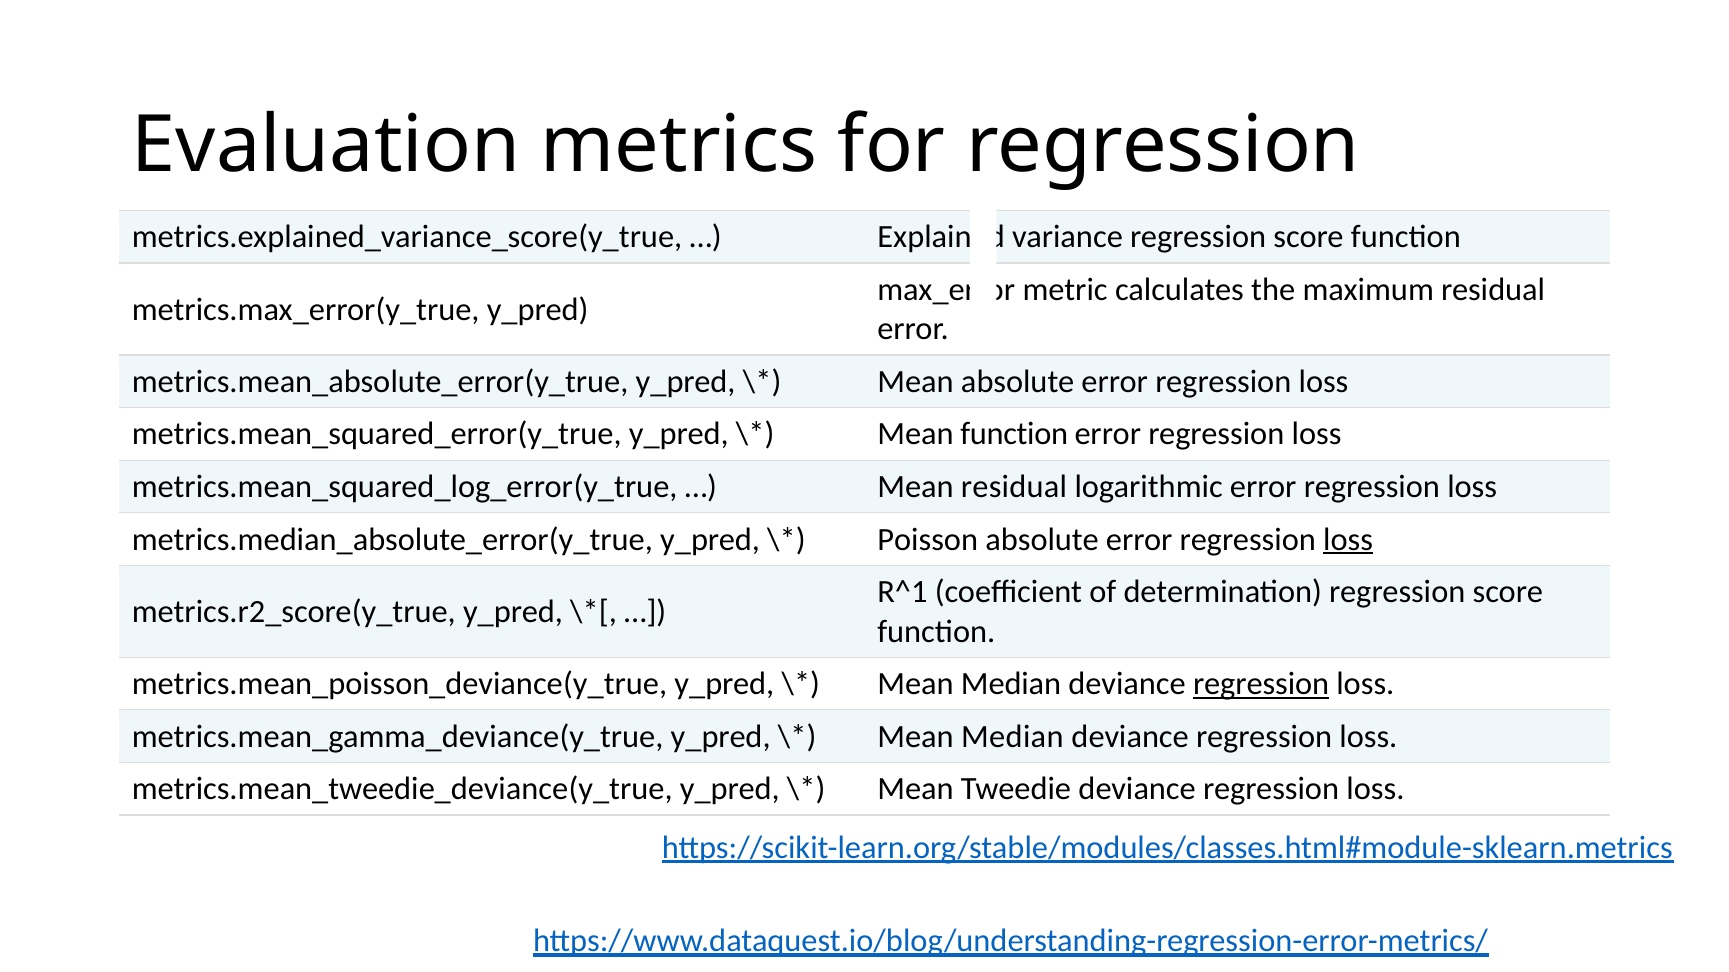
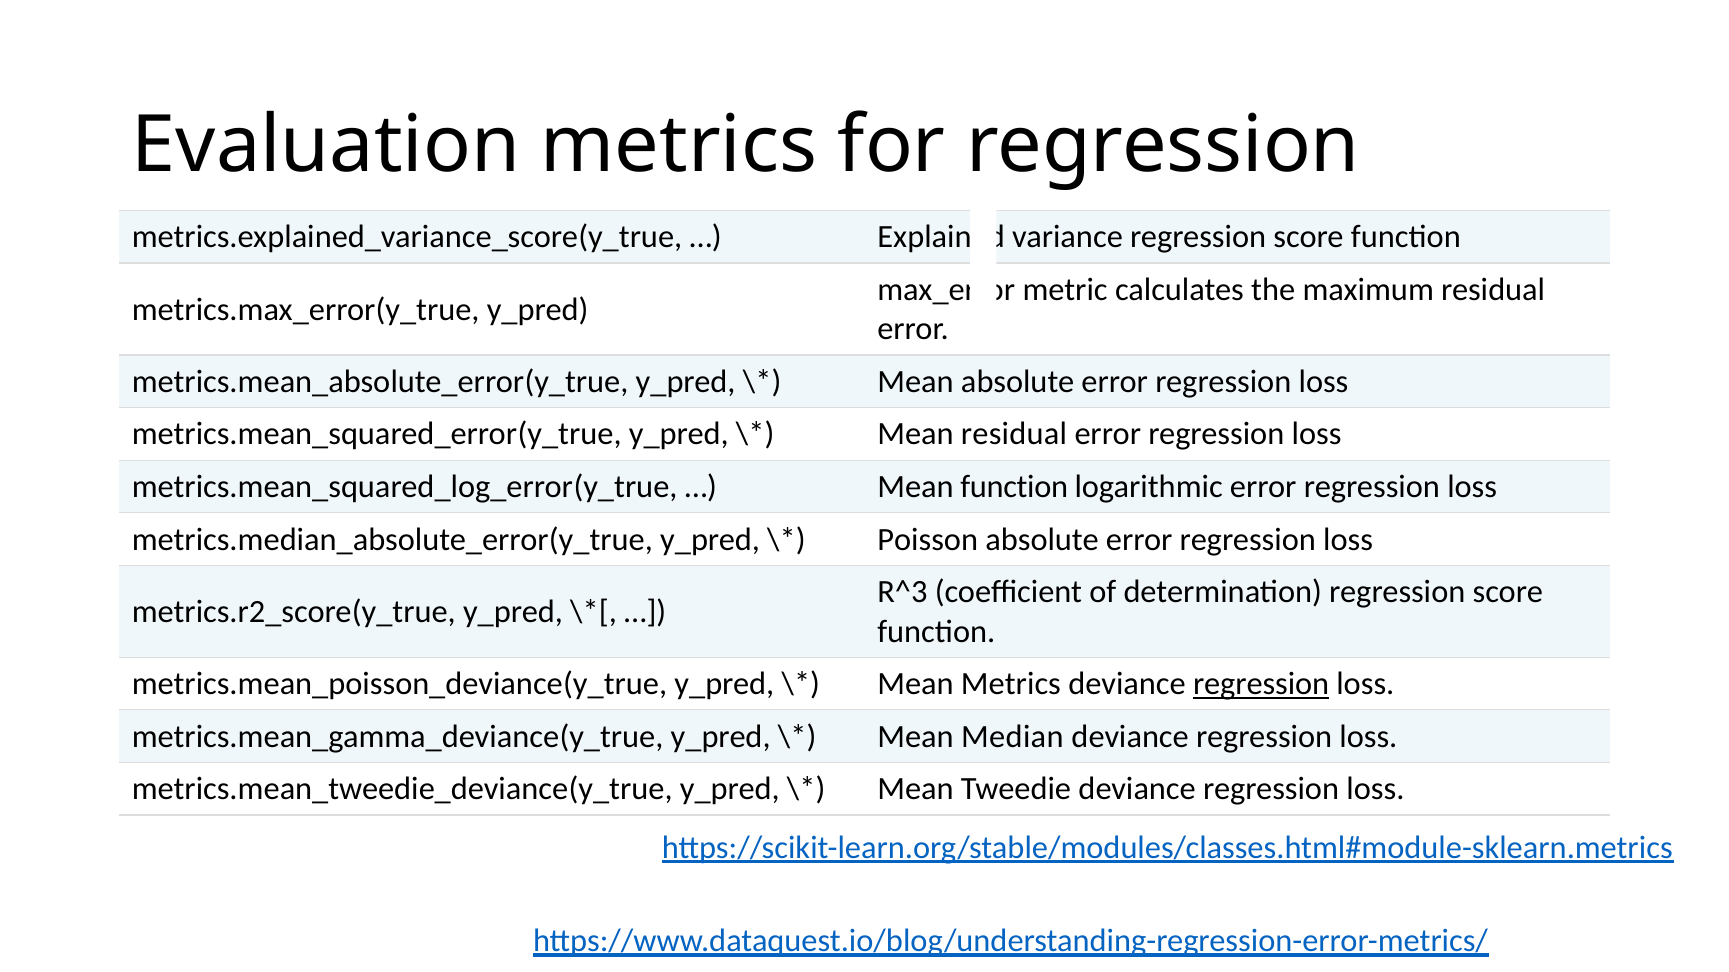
Mean function: function -> residual
Mean residual: residual -> function
loss at (1348, 540) underline: present -> none
R^1: R^1 -> R^3
Median at (1011, 684): Median -> Metrics
